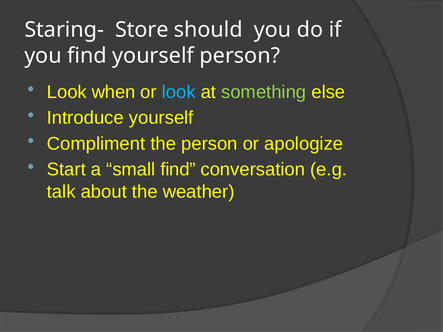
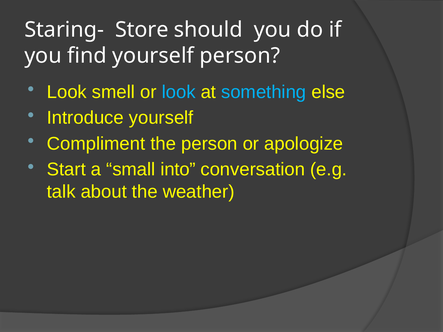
when: when -> smell
something colour: light green -> light blue
small find: find -> into
